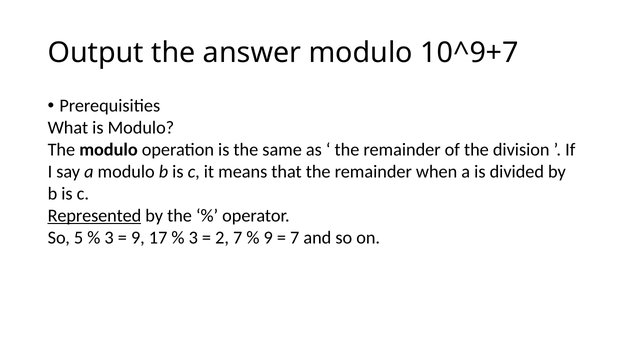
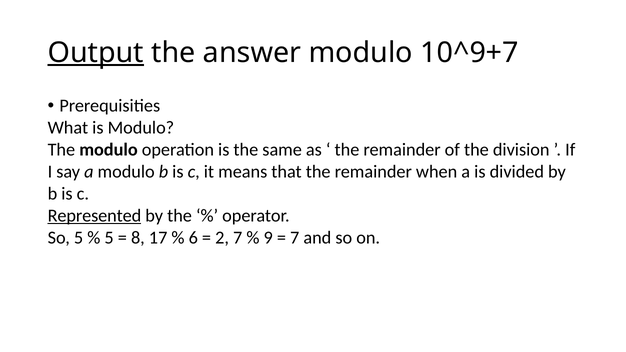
Output underline: none -> present
3 at (109, 238): 3 -> 5
9 at (138, 238): 9 -> 8
3 at (193, 238): 3 -> 6
